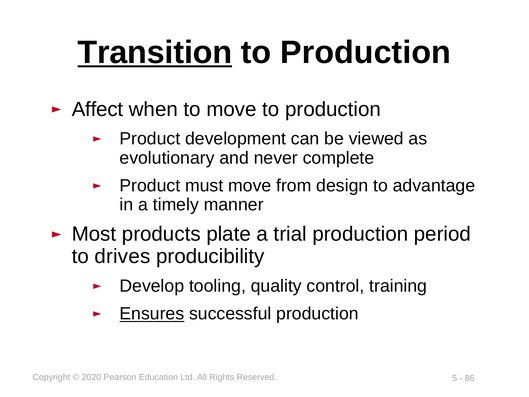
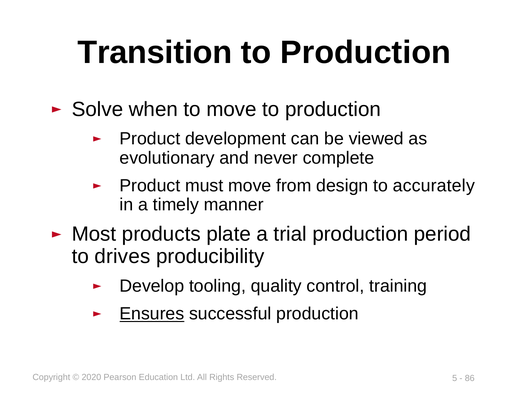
Transition underline: present -> none
Affect: Affect -> Solve
advantage: advantage -> accurately
